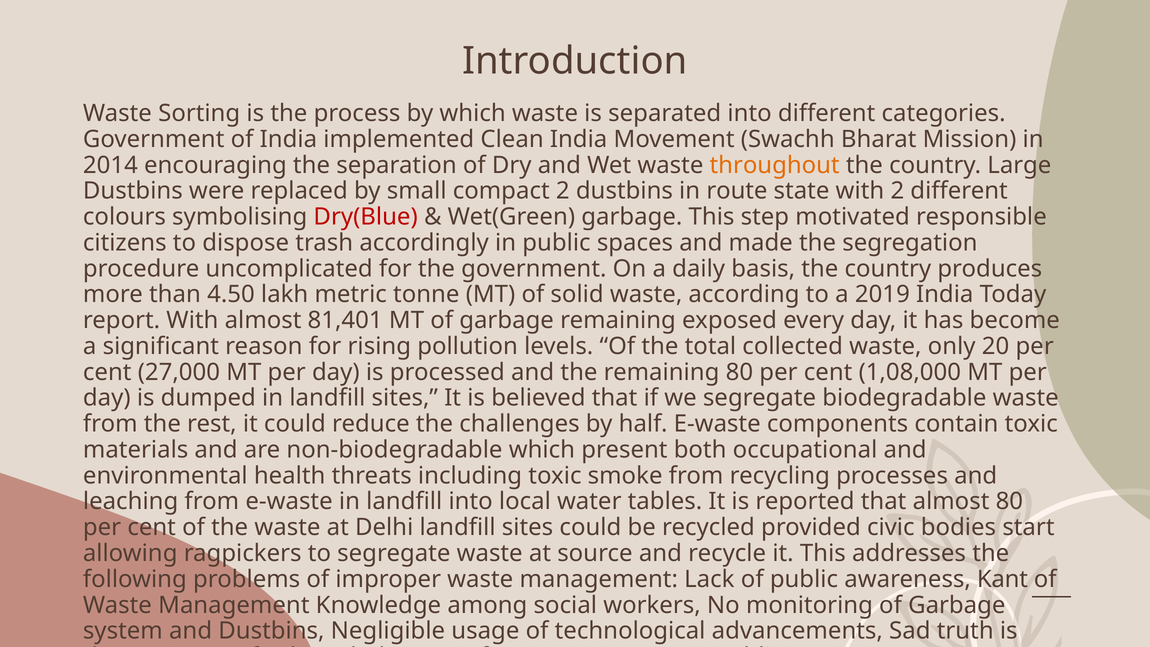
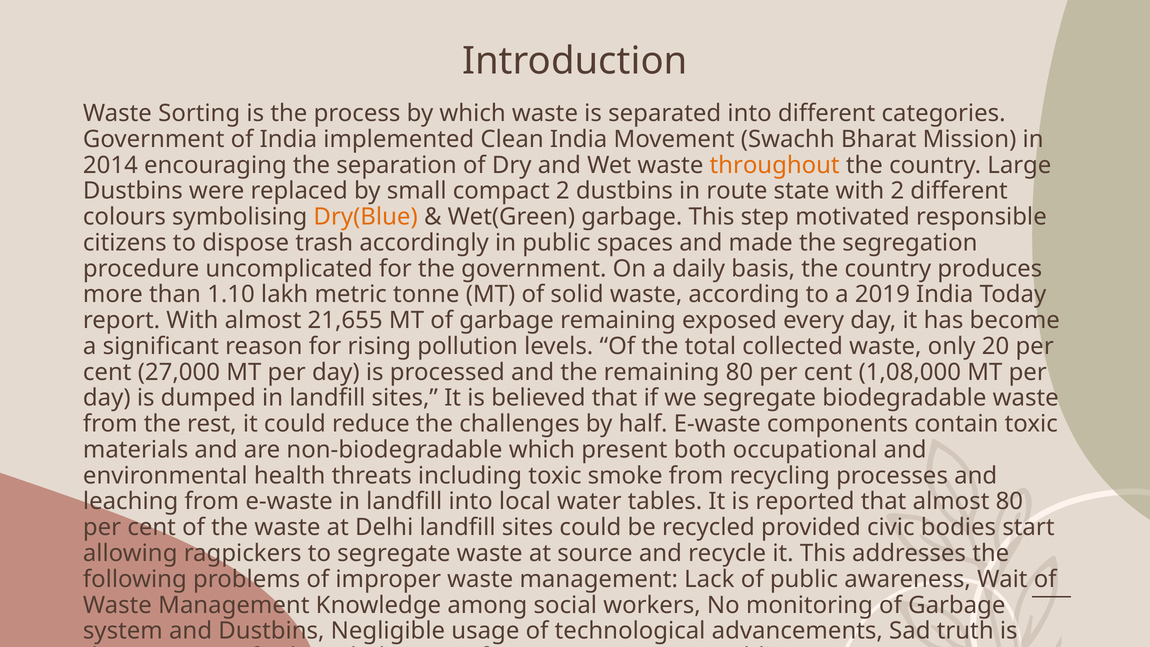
Dry(Blue colour: red -> orange
4.50: 4.50 -> 1.10
81,401: 81,401 -> 21,655
Kant: Kant -> Wait
